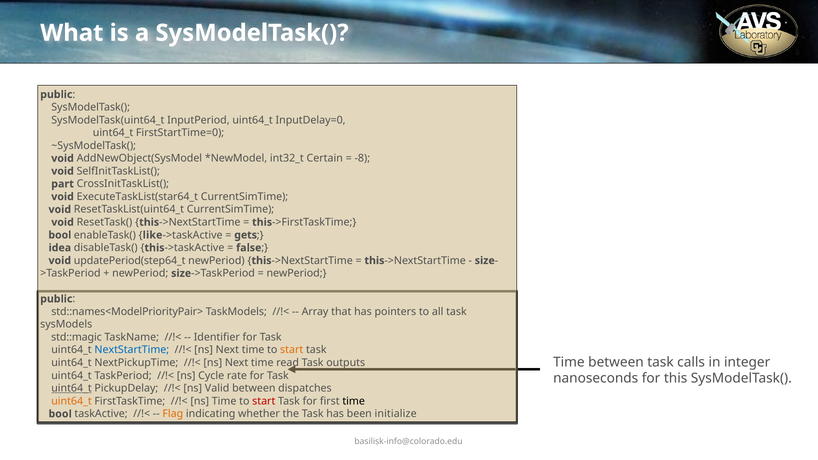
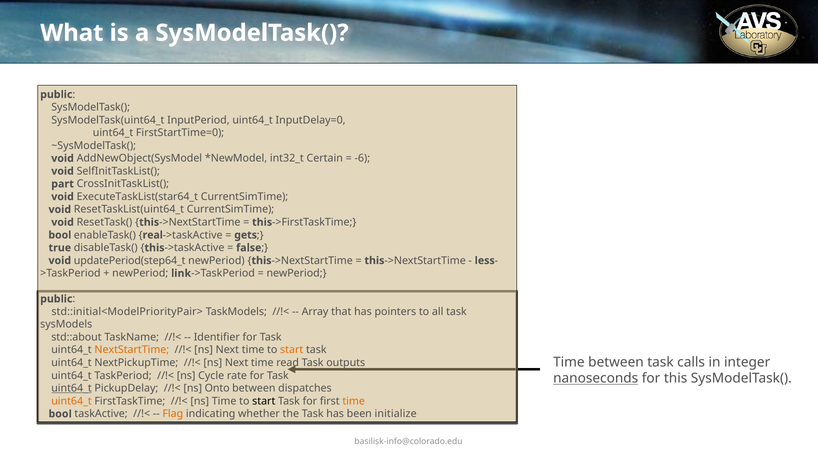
-8: -8 -> -6
like: like -> real
idea: idea -> true
size at (485, 261): size -> less
newPeriod size: size -> link
std::names<ModelPriorityPair>: std::names<ModelPriorityPair> -> std::initial<ModelPriorityPair>
std::magic: std::magic -> std::about
NextStartTime colour: blue -> orange
nanoseconds underline: none -> present
Valid: Valid -> Onto
start at (264, 401) colour: red -> black
time at (354, 401) colour: black -> orange
